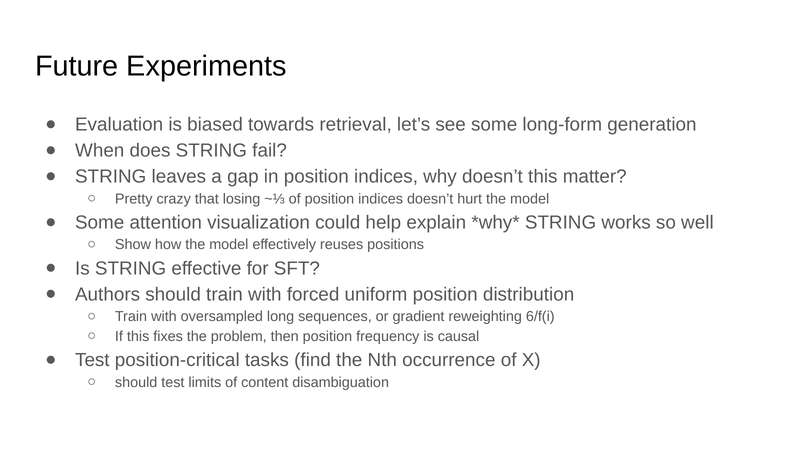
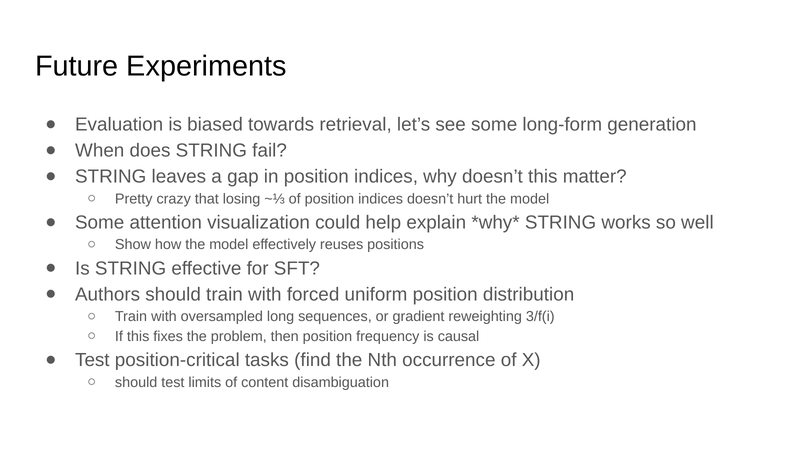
6/f(i: 6/f(i -> 3/f(i
